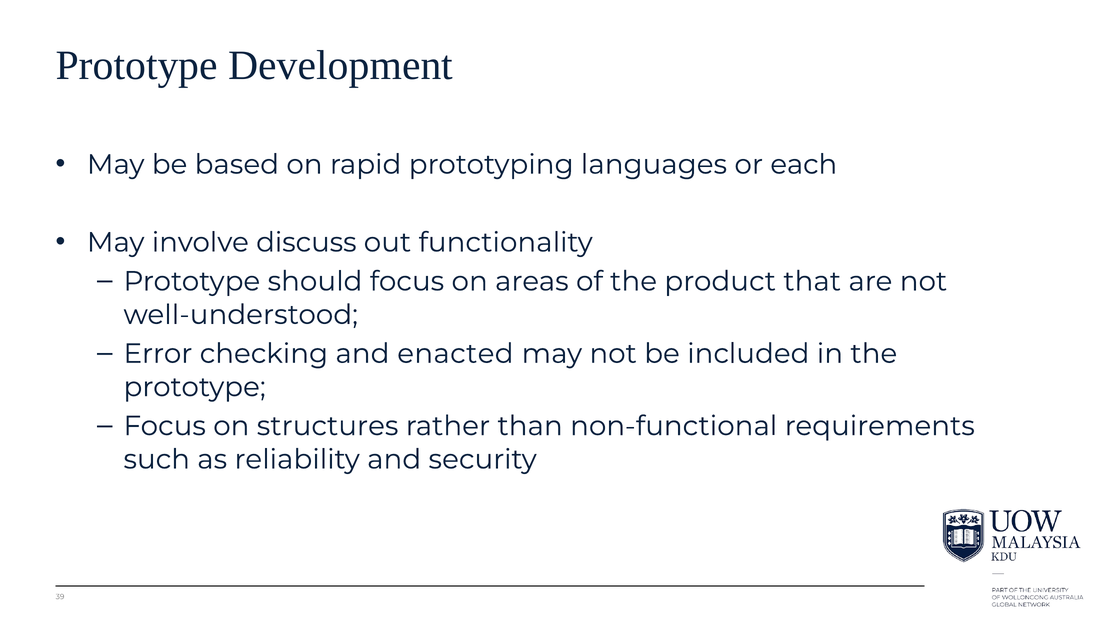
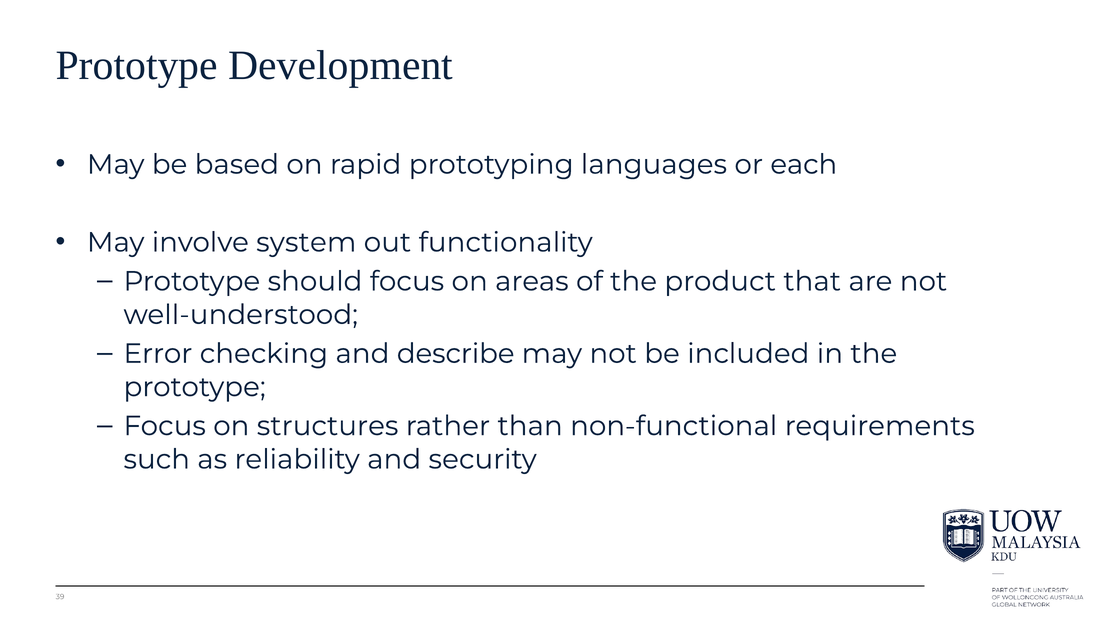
discuss: discuss -> system
enacted: enacted -> describe
